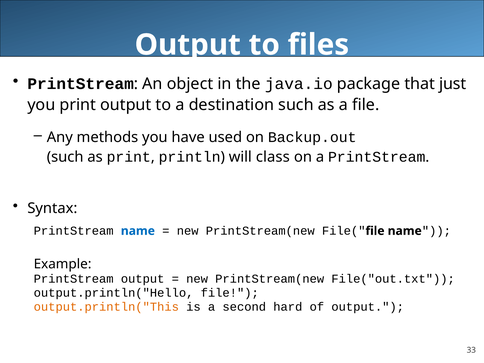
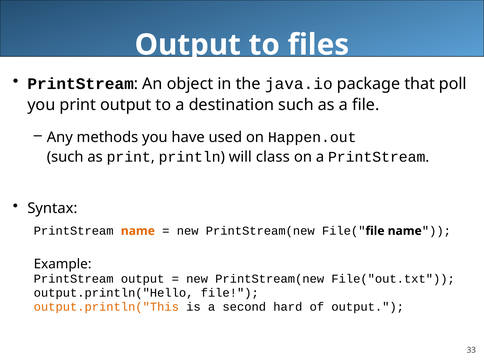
just: just -> poll
Backup.out: Backup.out -> Happen.out
name at (138, 231) colour: blue -> orange
